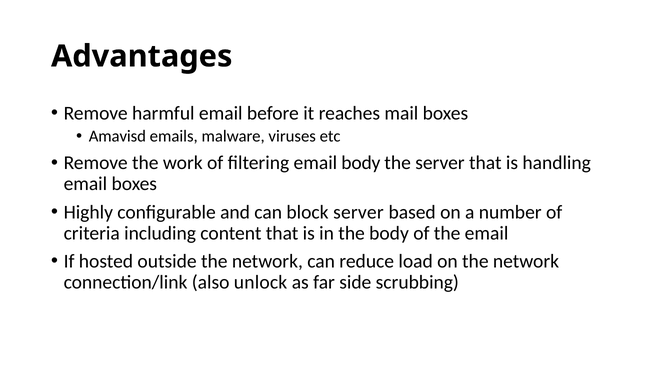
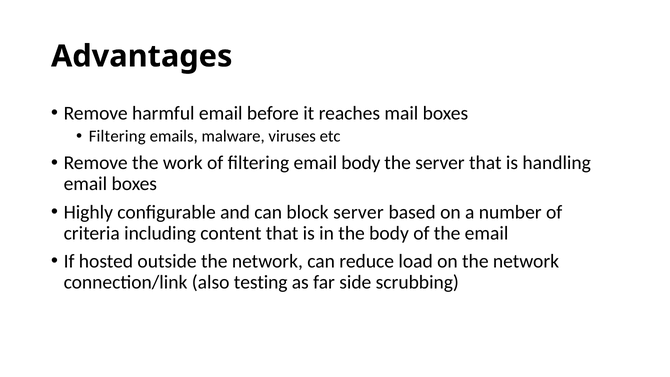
Amavisd at (117, 136): Amavisd -> Filtering
unlock: unlock -> testing
